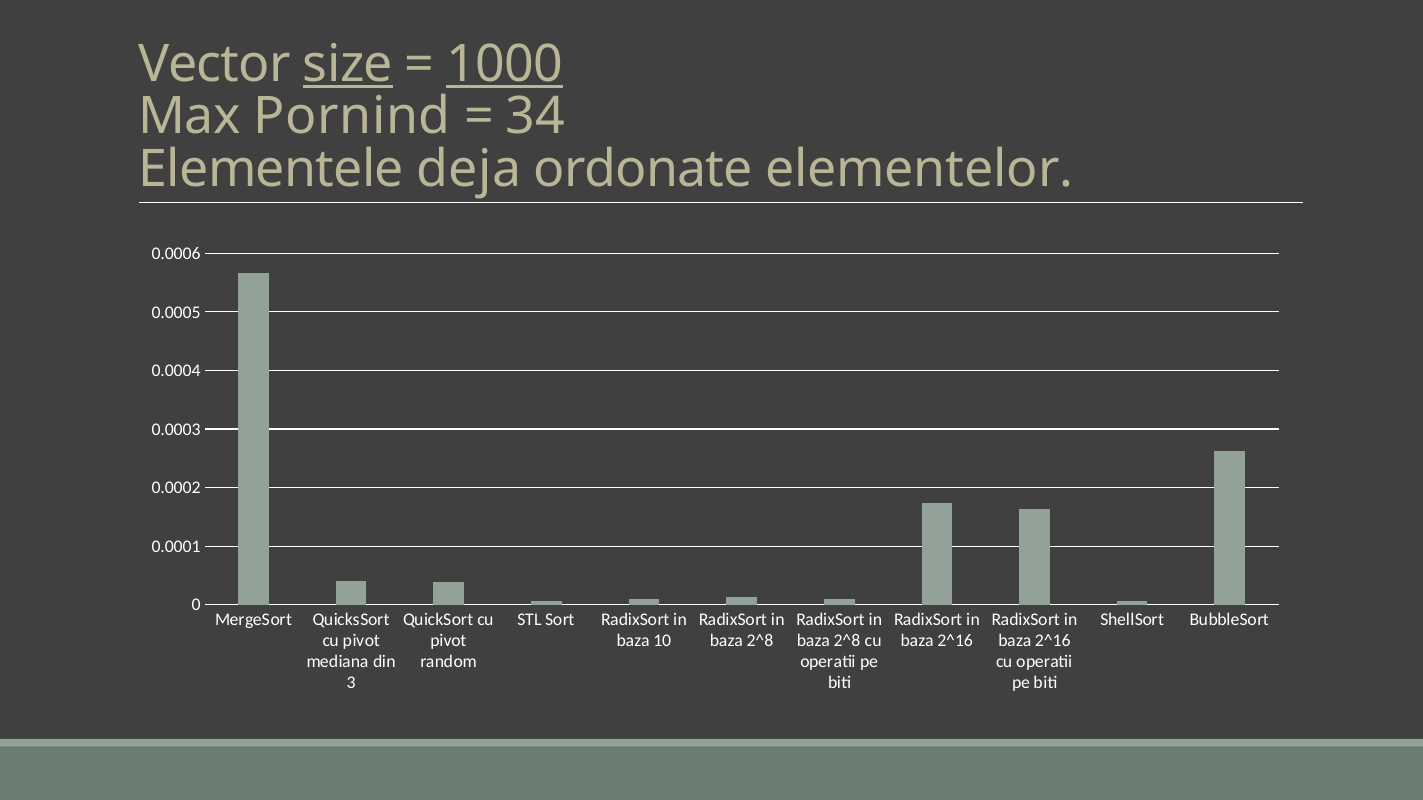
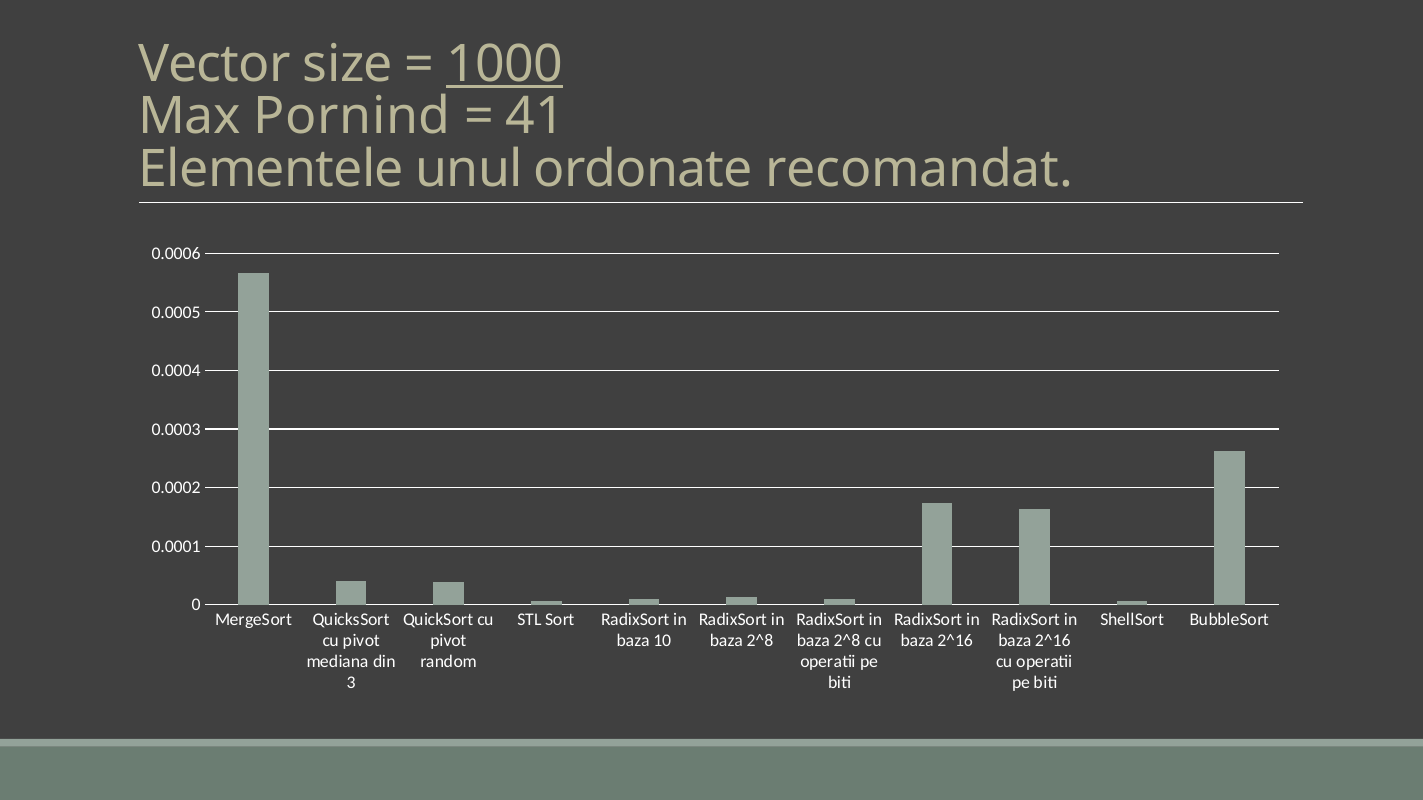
size underline: present -> none
34: 34 -> 41
deja: deja -> unul
elementelor: elementelor -> recomandat
